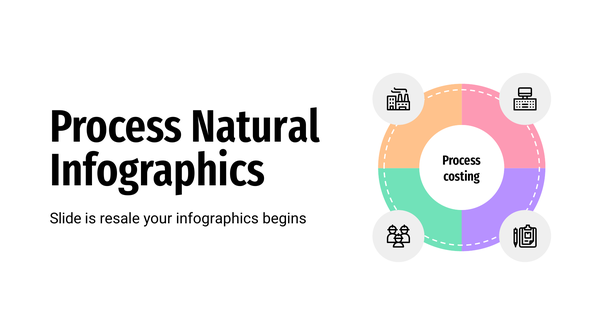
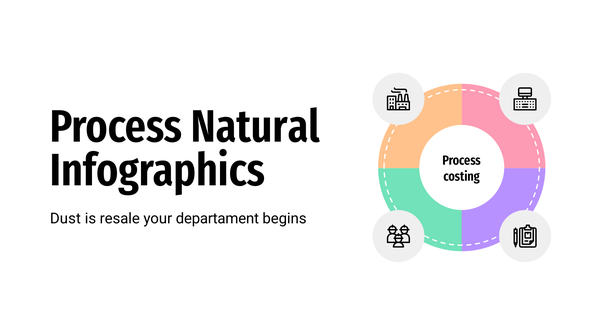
Slide: Slide -> Dust
your infographics: infographics -> departament
